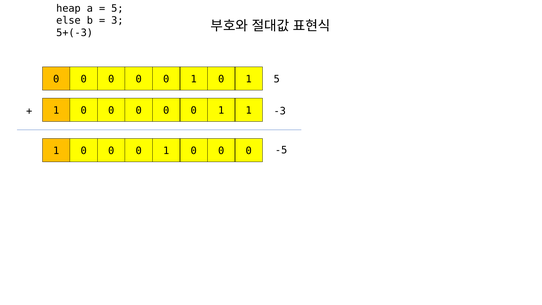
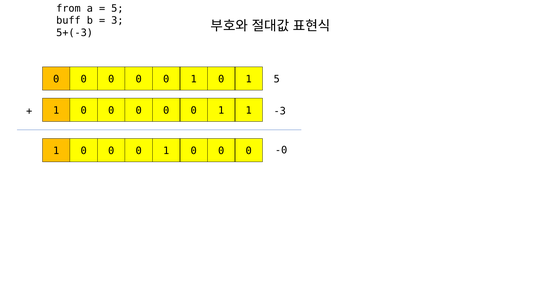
heap: heap -> from
else: else -> buff
-5: -5 -> -0
